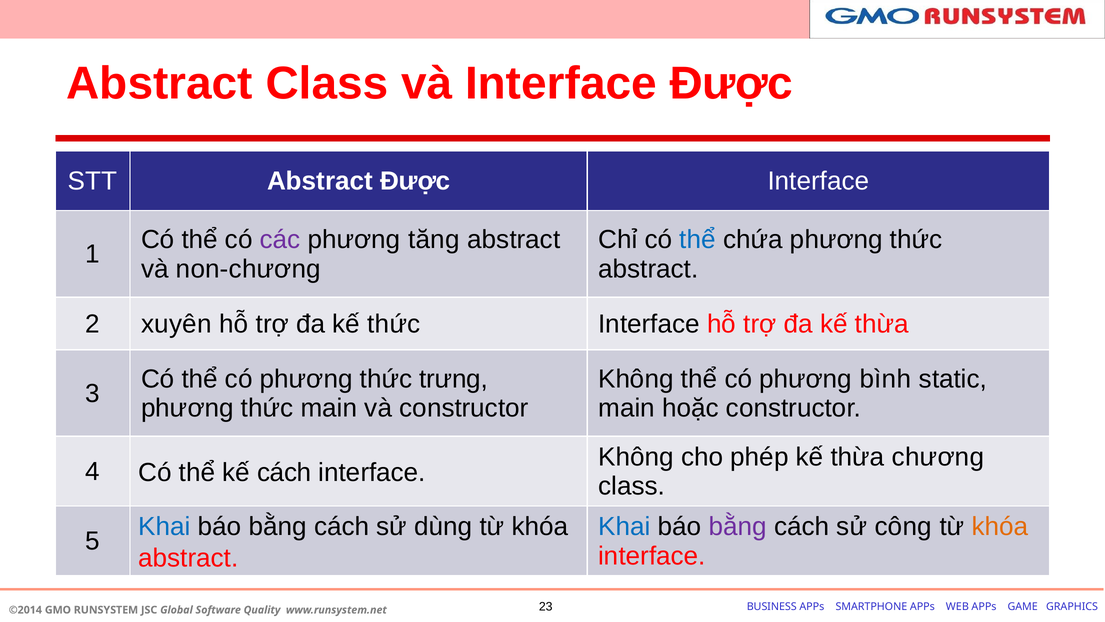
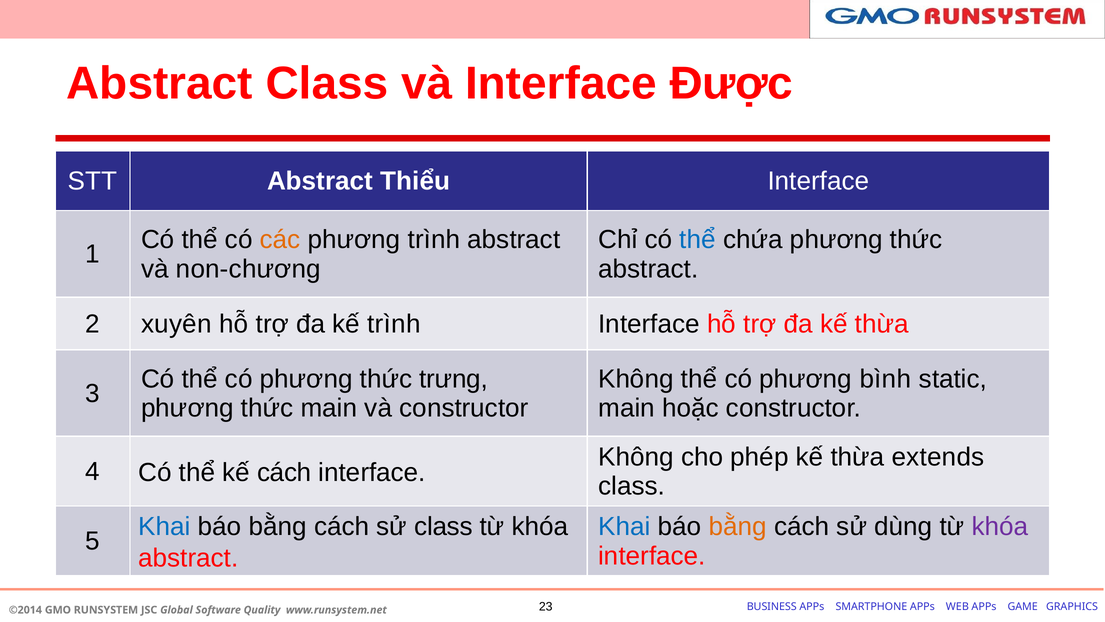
Abstract Được: Được -> Thiểu
các colour: purple -> orange
phương tăng: tăng -> trình
kế thức: thức -> trình
chương: chương -> extends
sử dùng: dùng -> class
bằng at (738, 526) colour: purple -> orange
công: công -> dùng
khóa at (1000, 526) colour: orange -> purple
